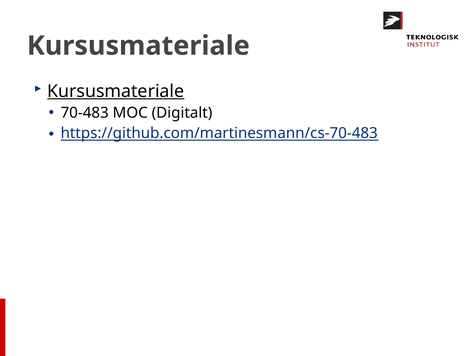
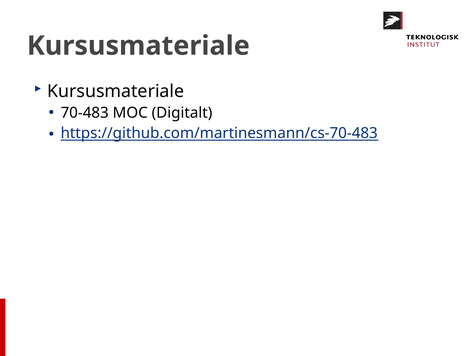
Kursusmateriale at (116, 91) underline: present -> none
